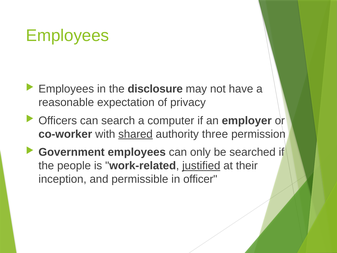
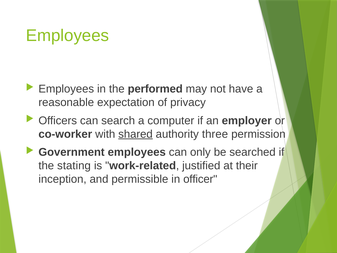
disclosure: disclosure -> performed
people: people -> stating
justified underline: present -> none
